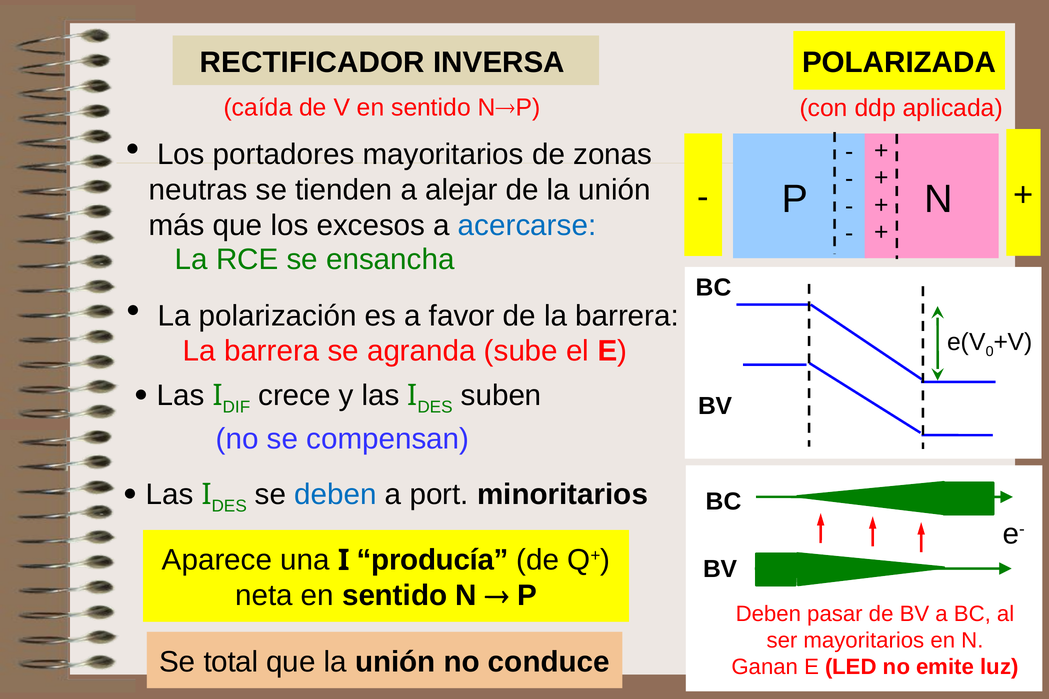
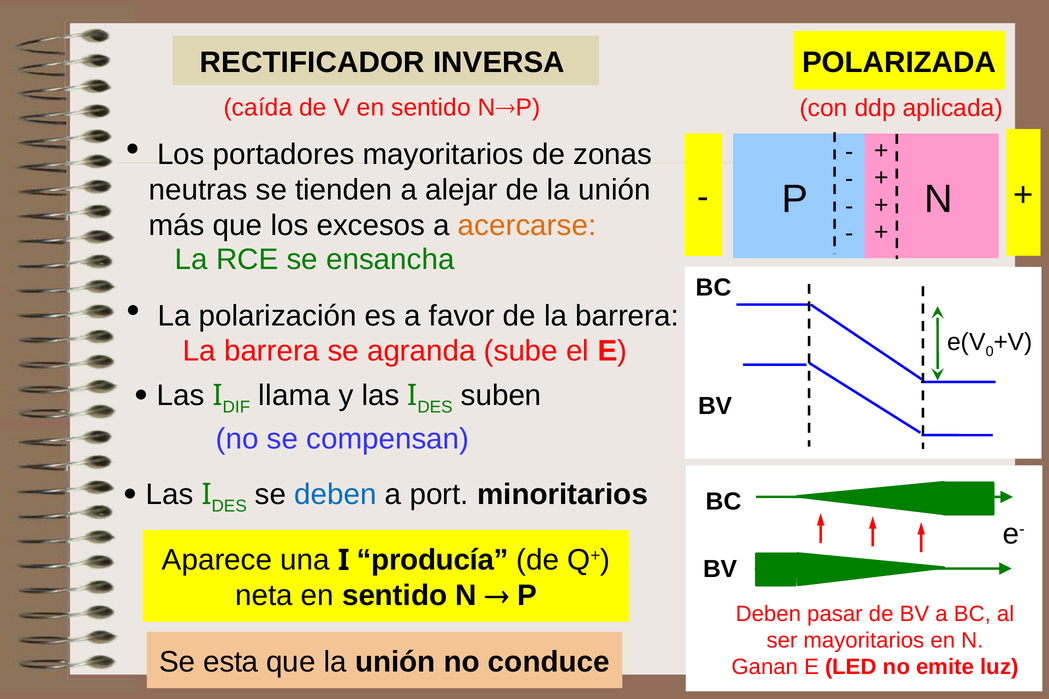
acercarse colour: blue -> orange
crece: crece -> llama
total: total -> esta
